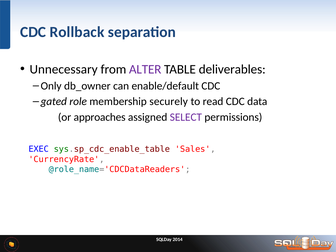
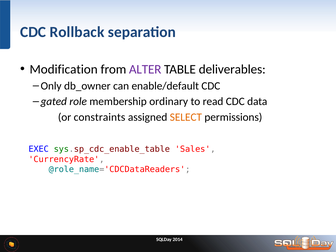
Unnecessary: Unnecessary -> Modification
securely: securely -> ordinary
approaches: approaches -> constraints
SELECT colour: purple -> orange
